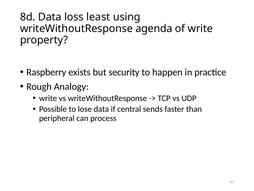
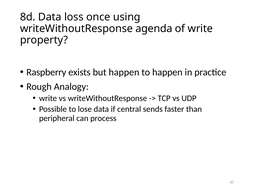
least: least -> once
but security: security -> happen
